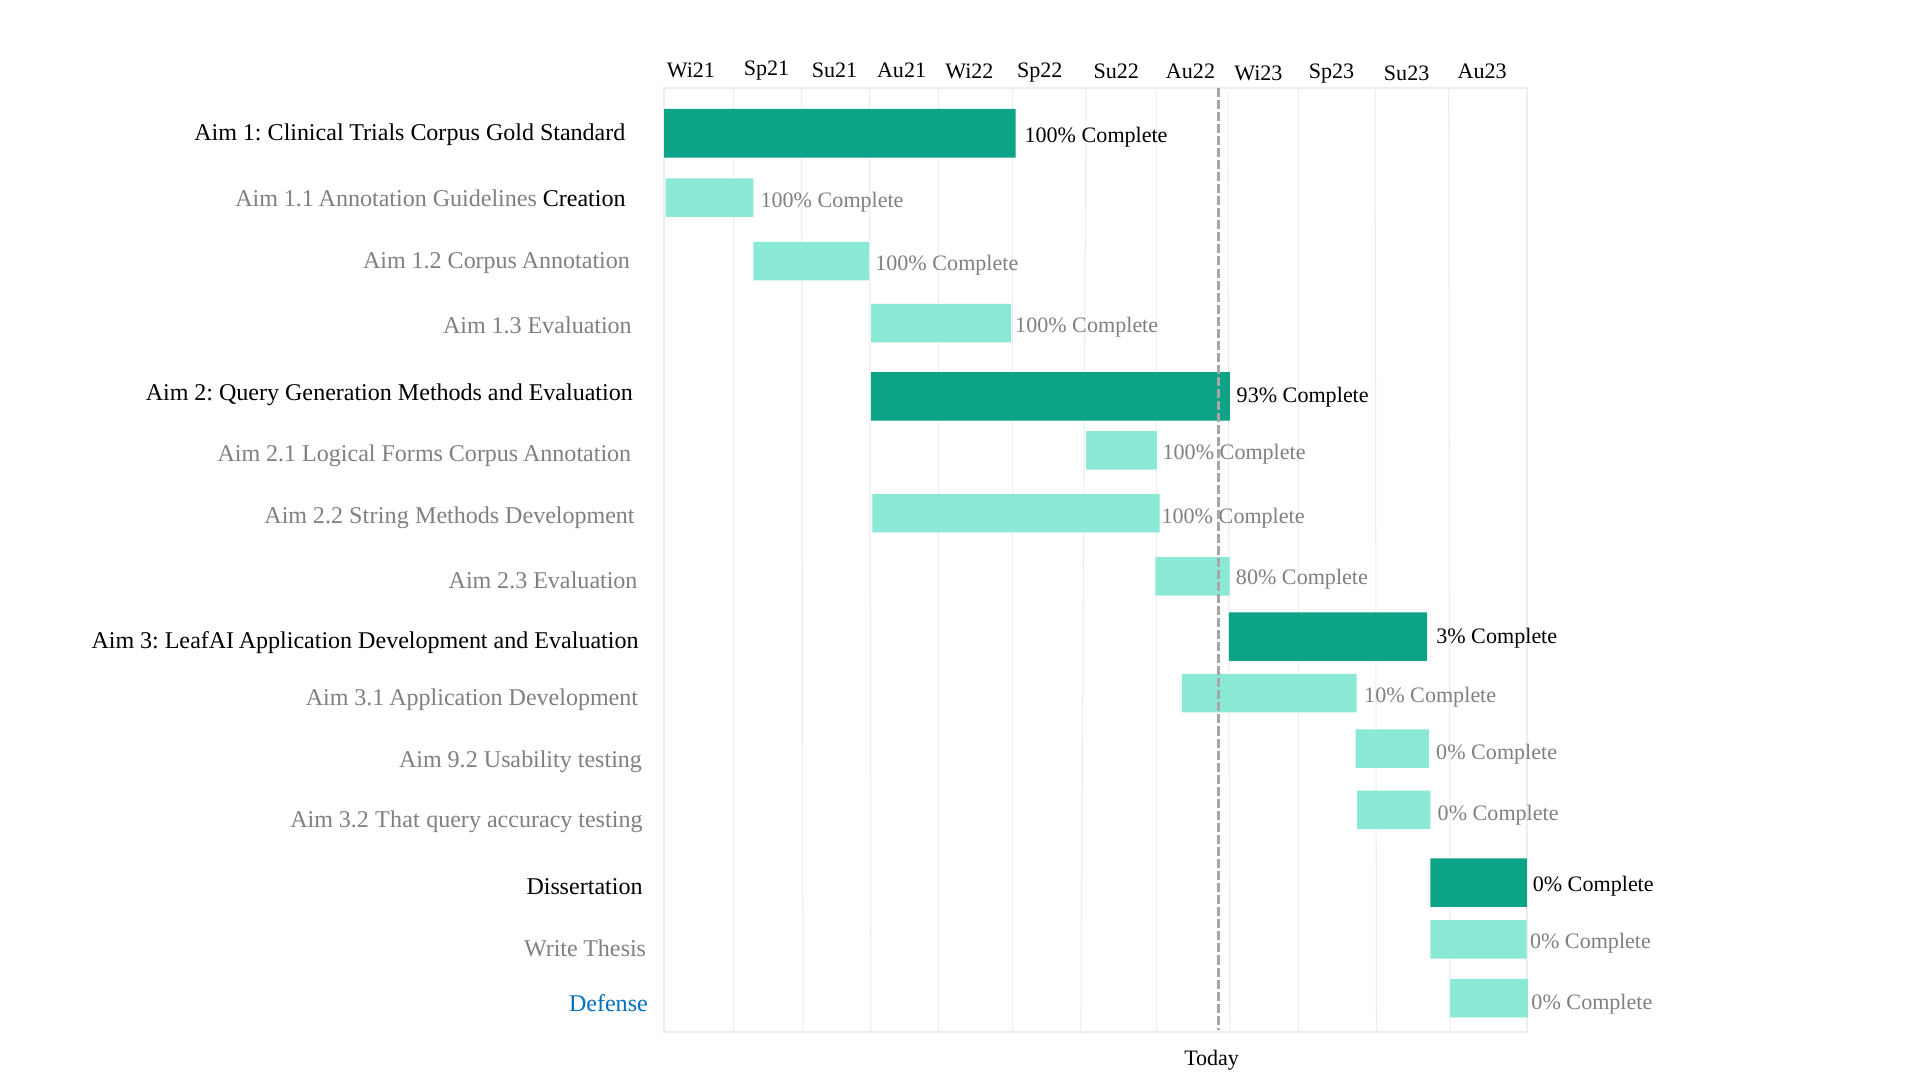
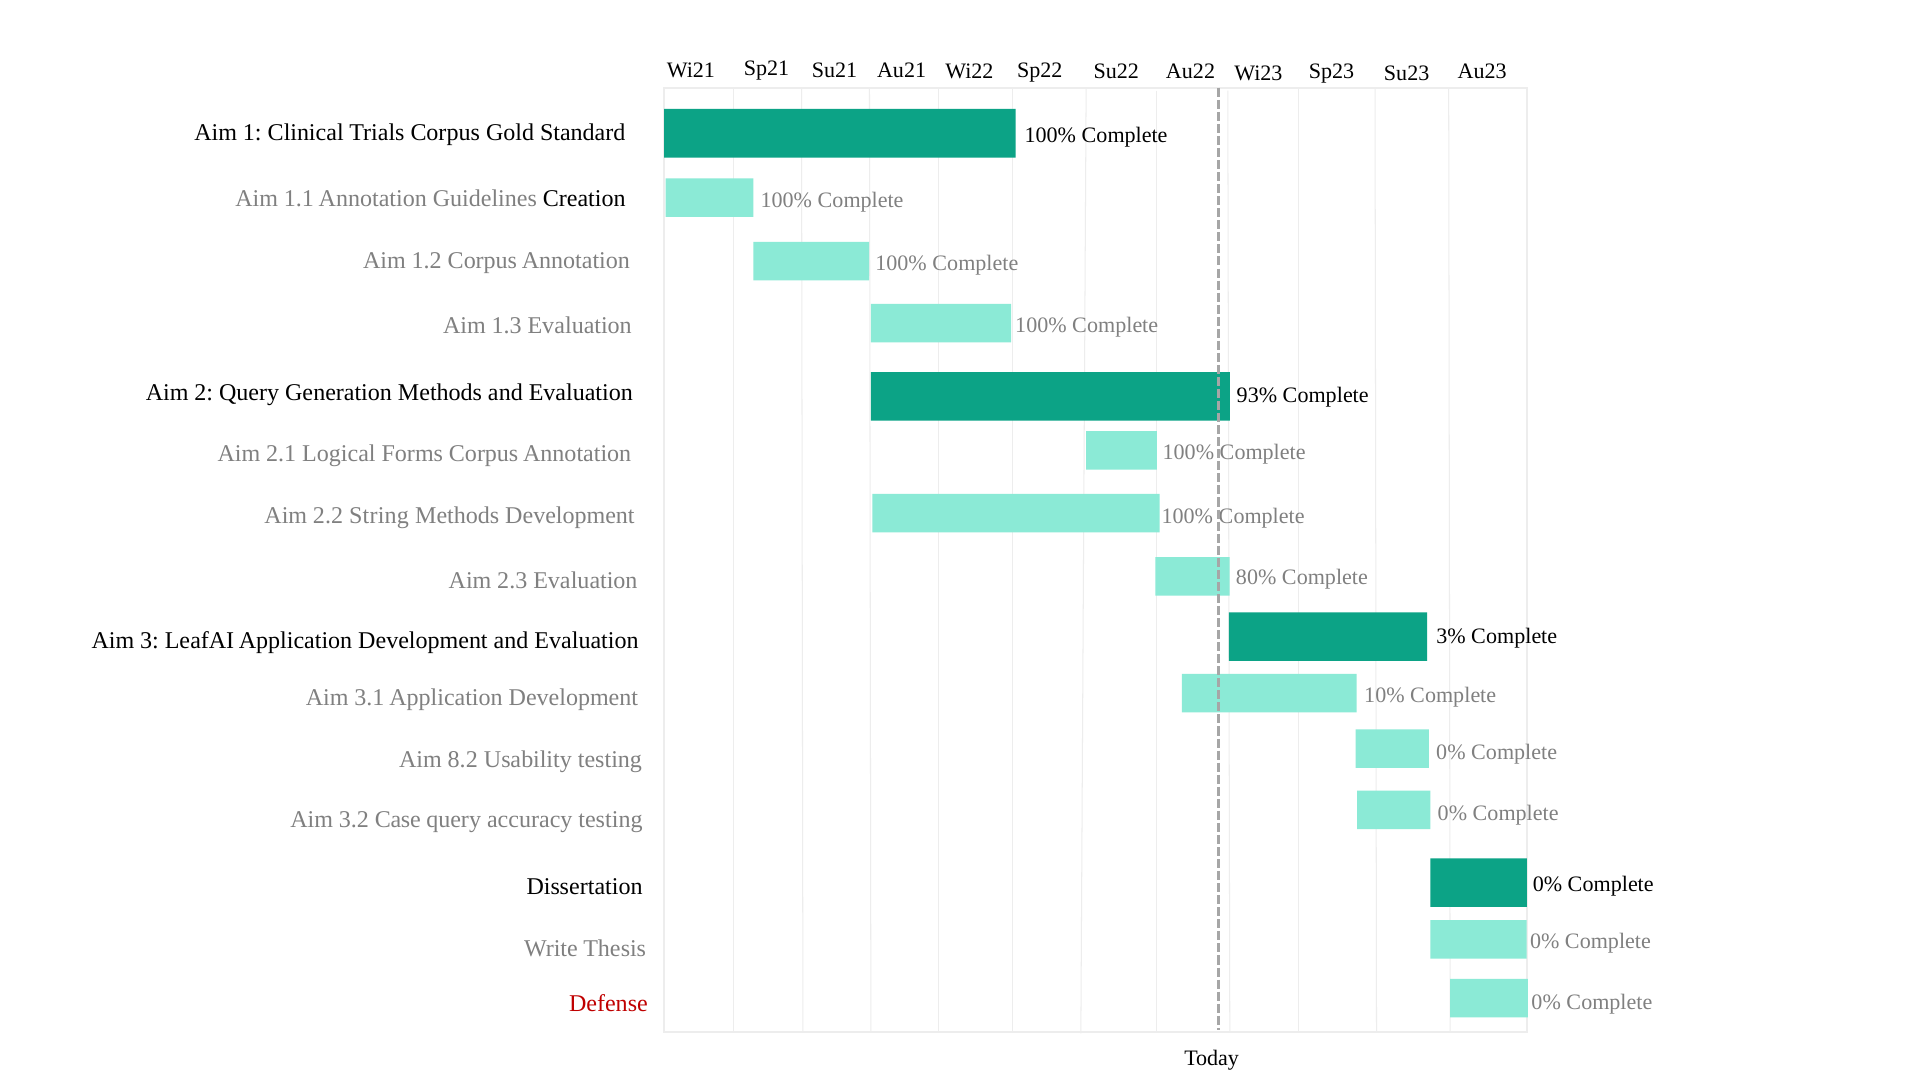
9.2: 9.2 -> 8.2
That: That -> Case
Defense colour: blue -> red
